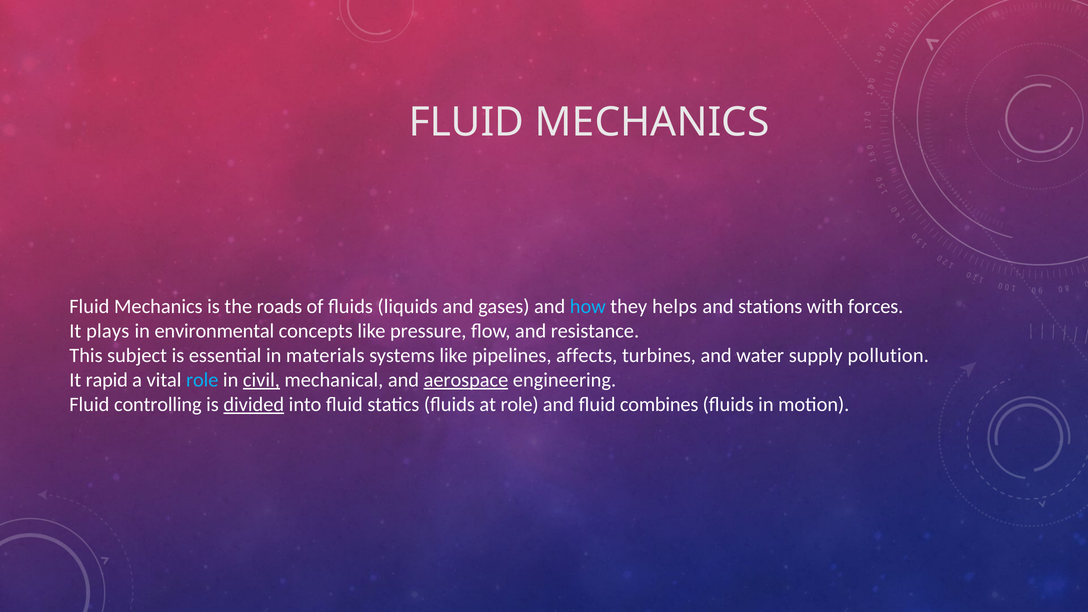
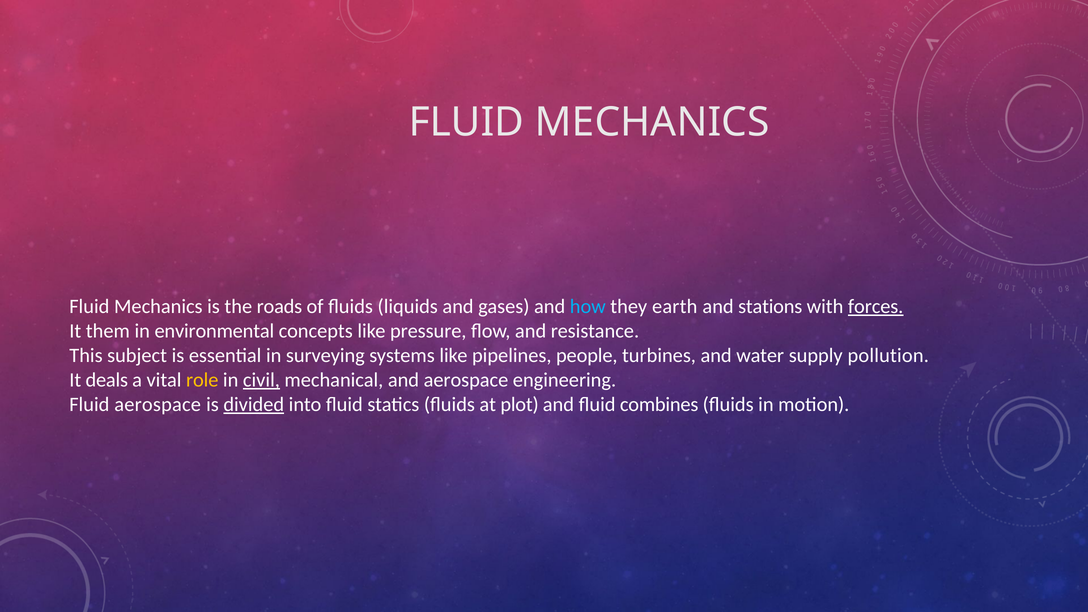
helps: helps -> earth
forces underline: none -> present
plays: plays -> them
materials: materials -> surveying
affects: affects -> people
rapid: rapid -> deals
role at (202, 380) colour: light blue -> yellow
aerospace at (466, 380) underline: present -> none
Fluid controlling: controlling -> aerospace
at role: role -> plot
